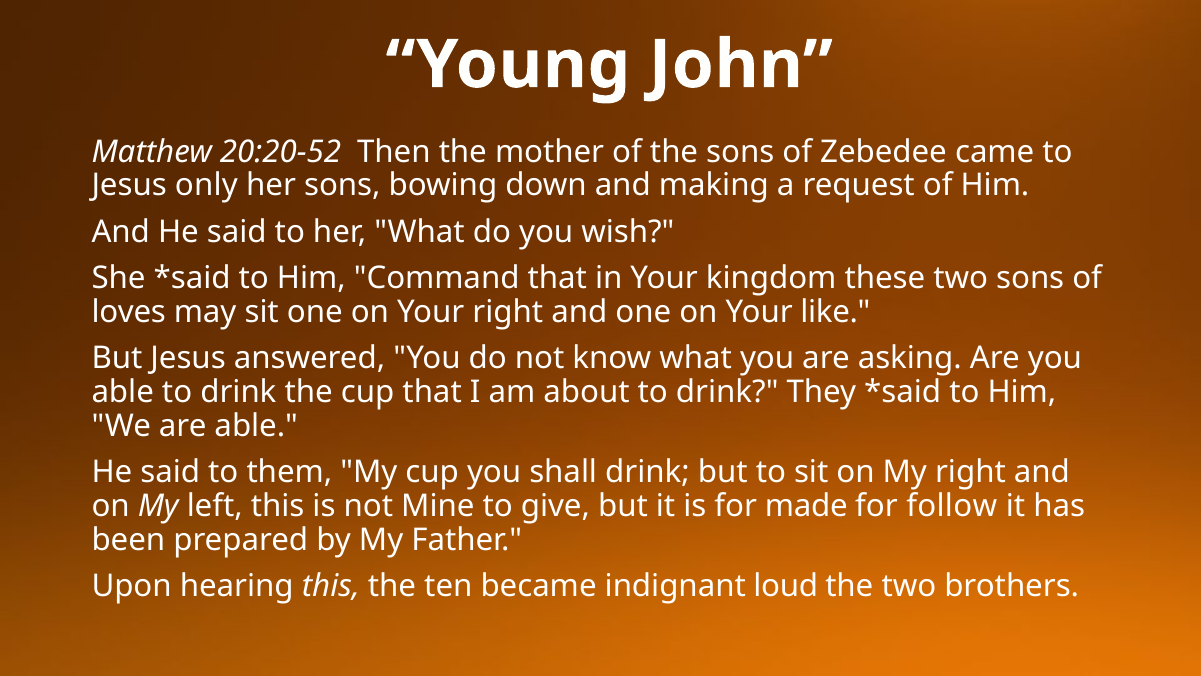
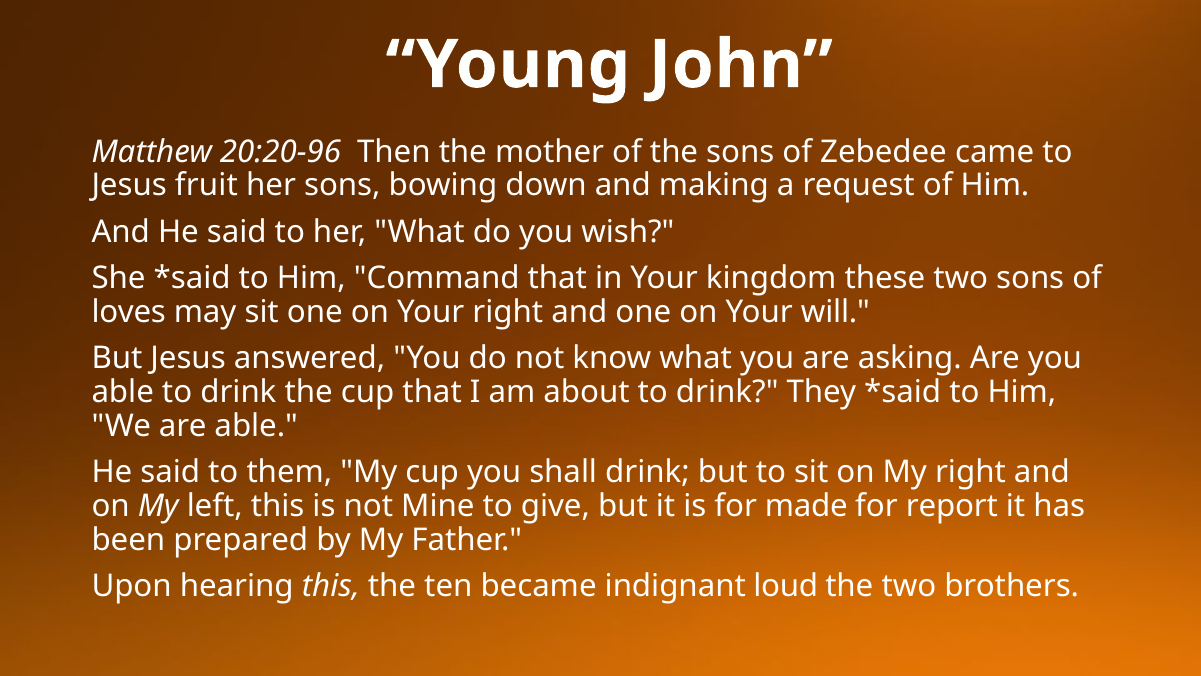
20:20-52: 20:20-52 -> 20:20-96
only: only -> fruit
like: like -> will
follow: follow -> report
